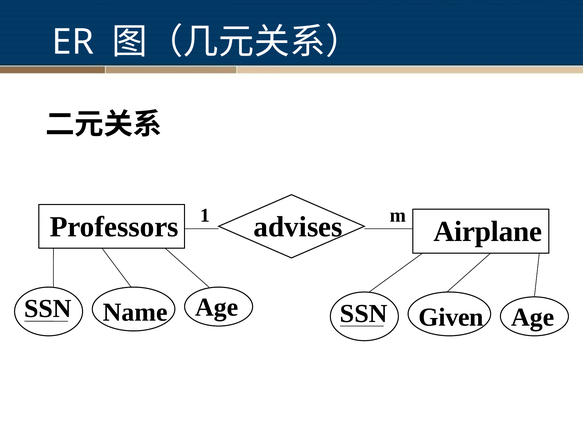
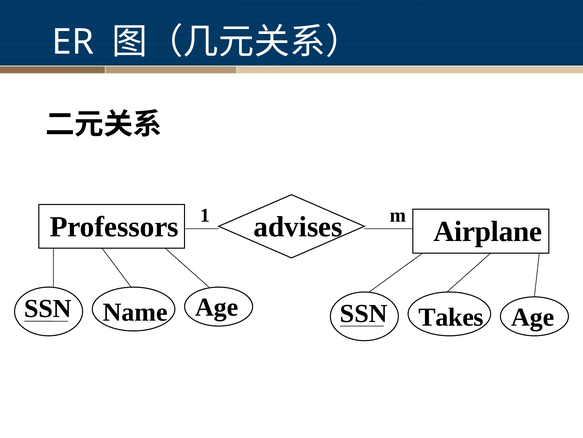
Given: Given -> Takes
